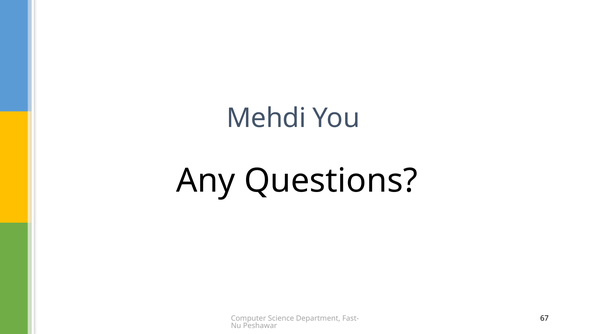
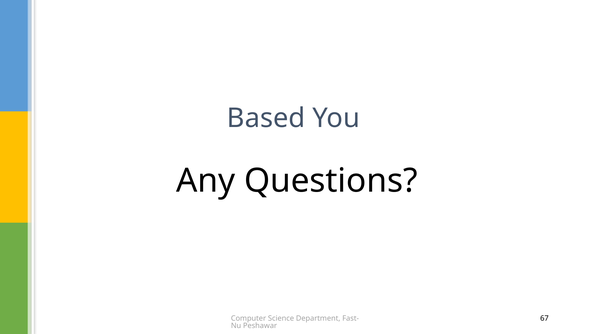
Mehdi: Mehdi -> Based
